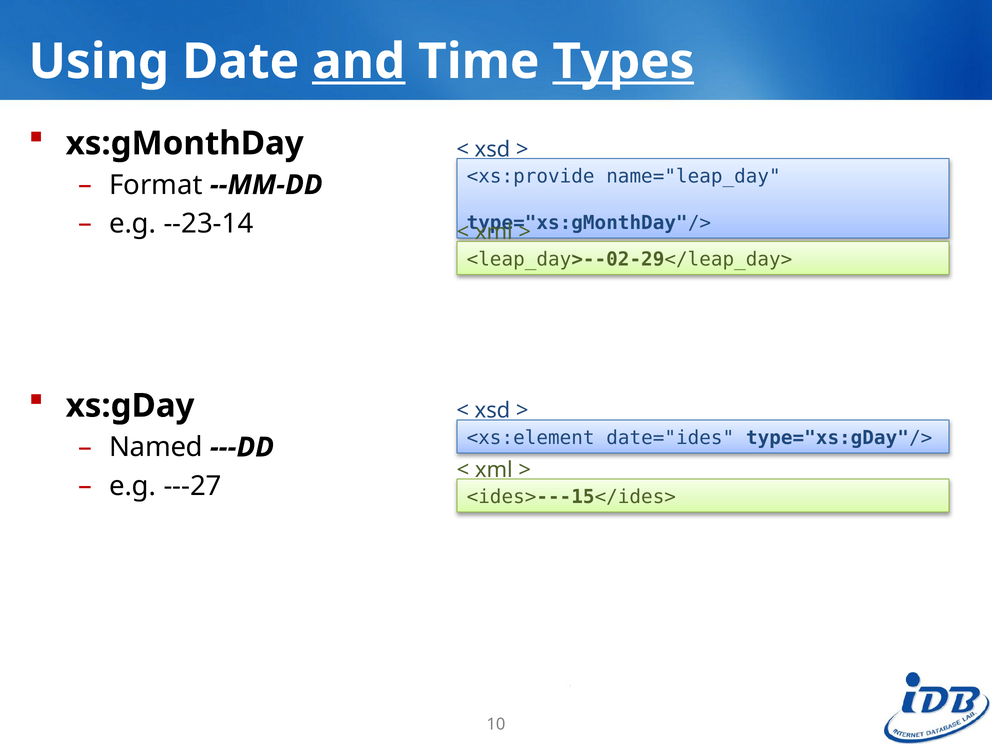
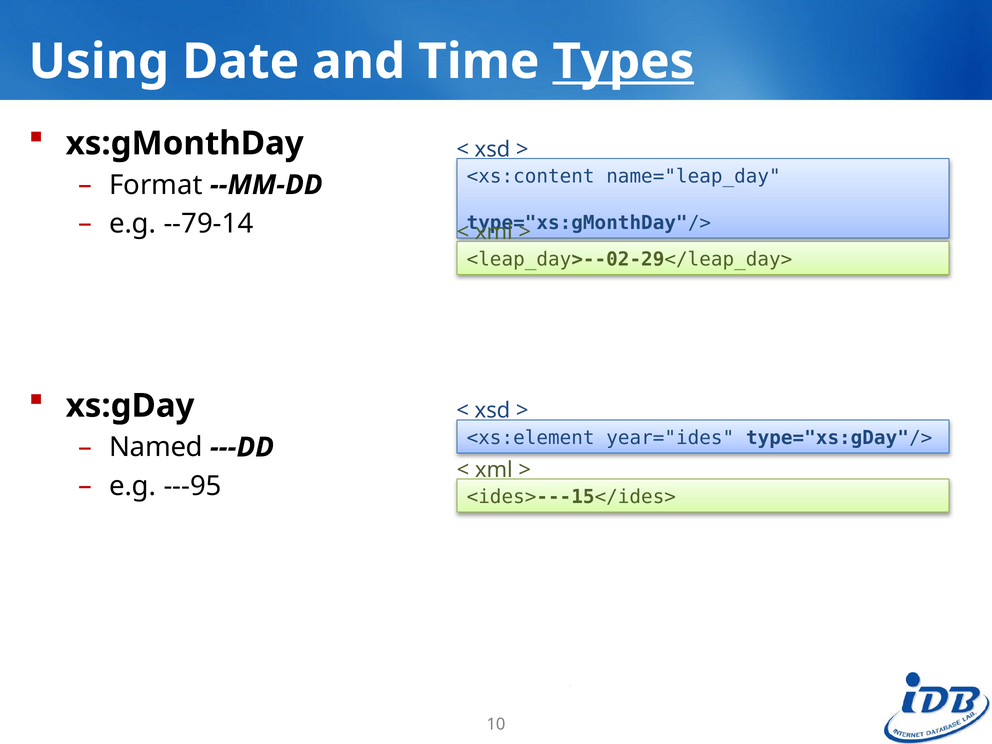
and underline: present -> none
<xs:provide: <xs:provide -> <xs:content
--23-14: --23-14 -> --79-14
date="ides: date="ides -> year="ides
---27: ---27 -> ---95
